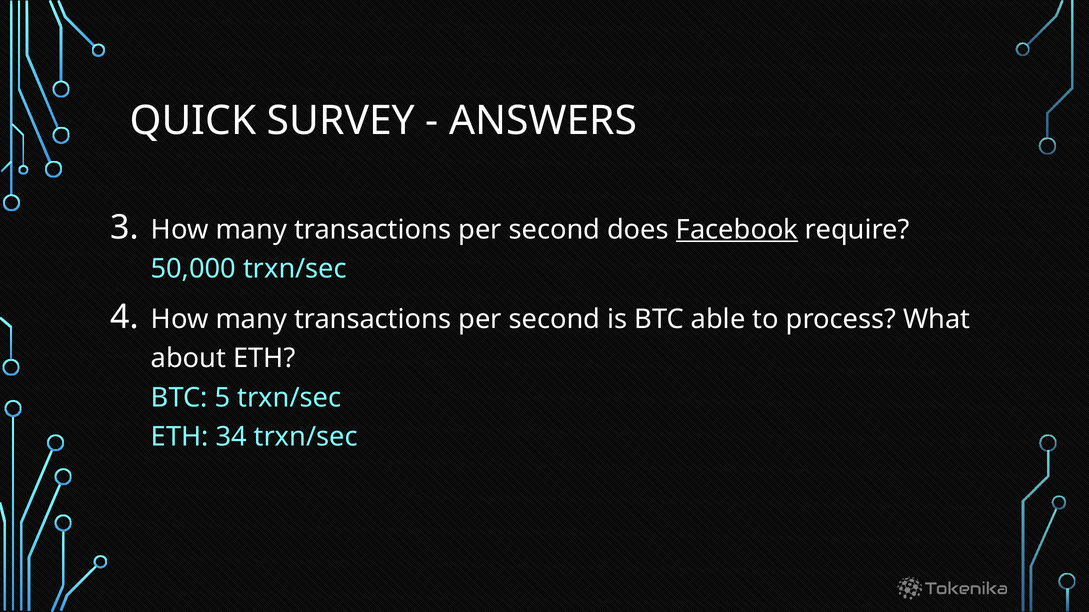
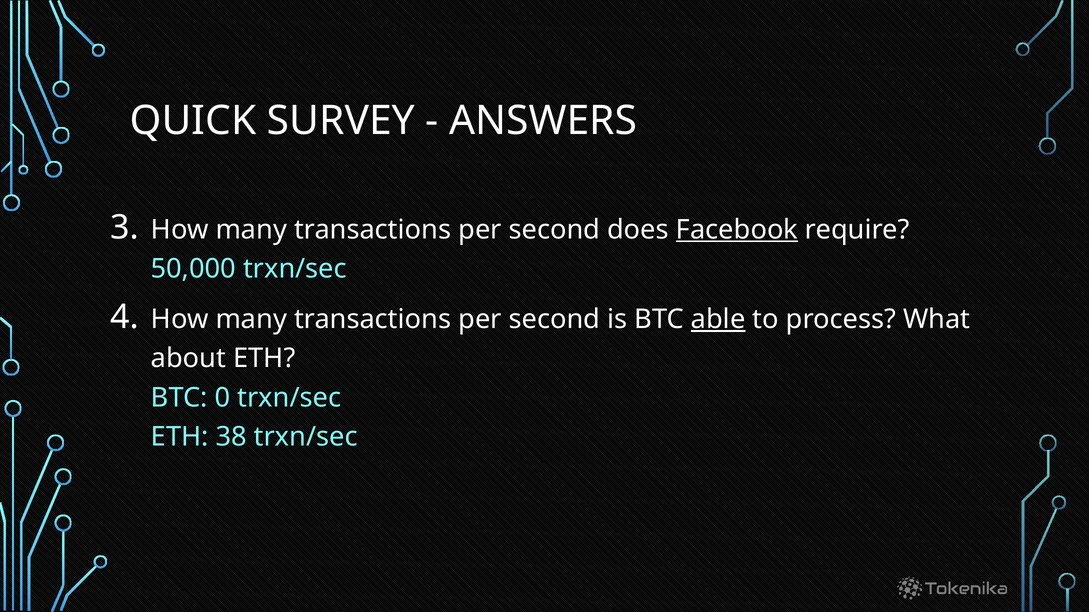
able underline: none -> present
5: 5 -> 0
34: 34 -> 38
